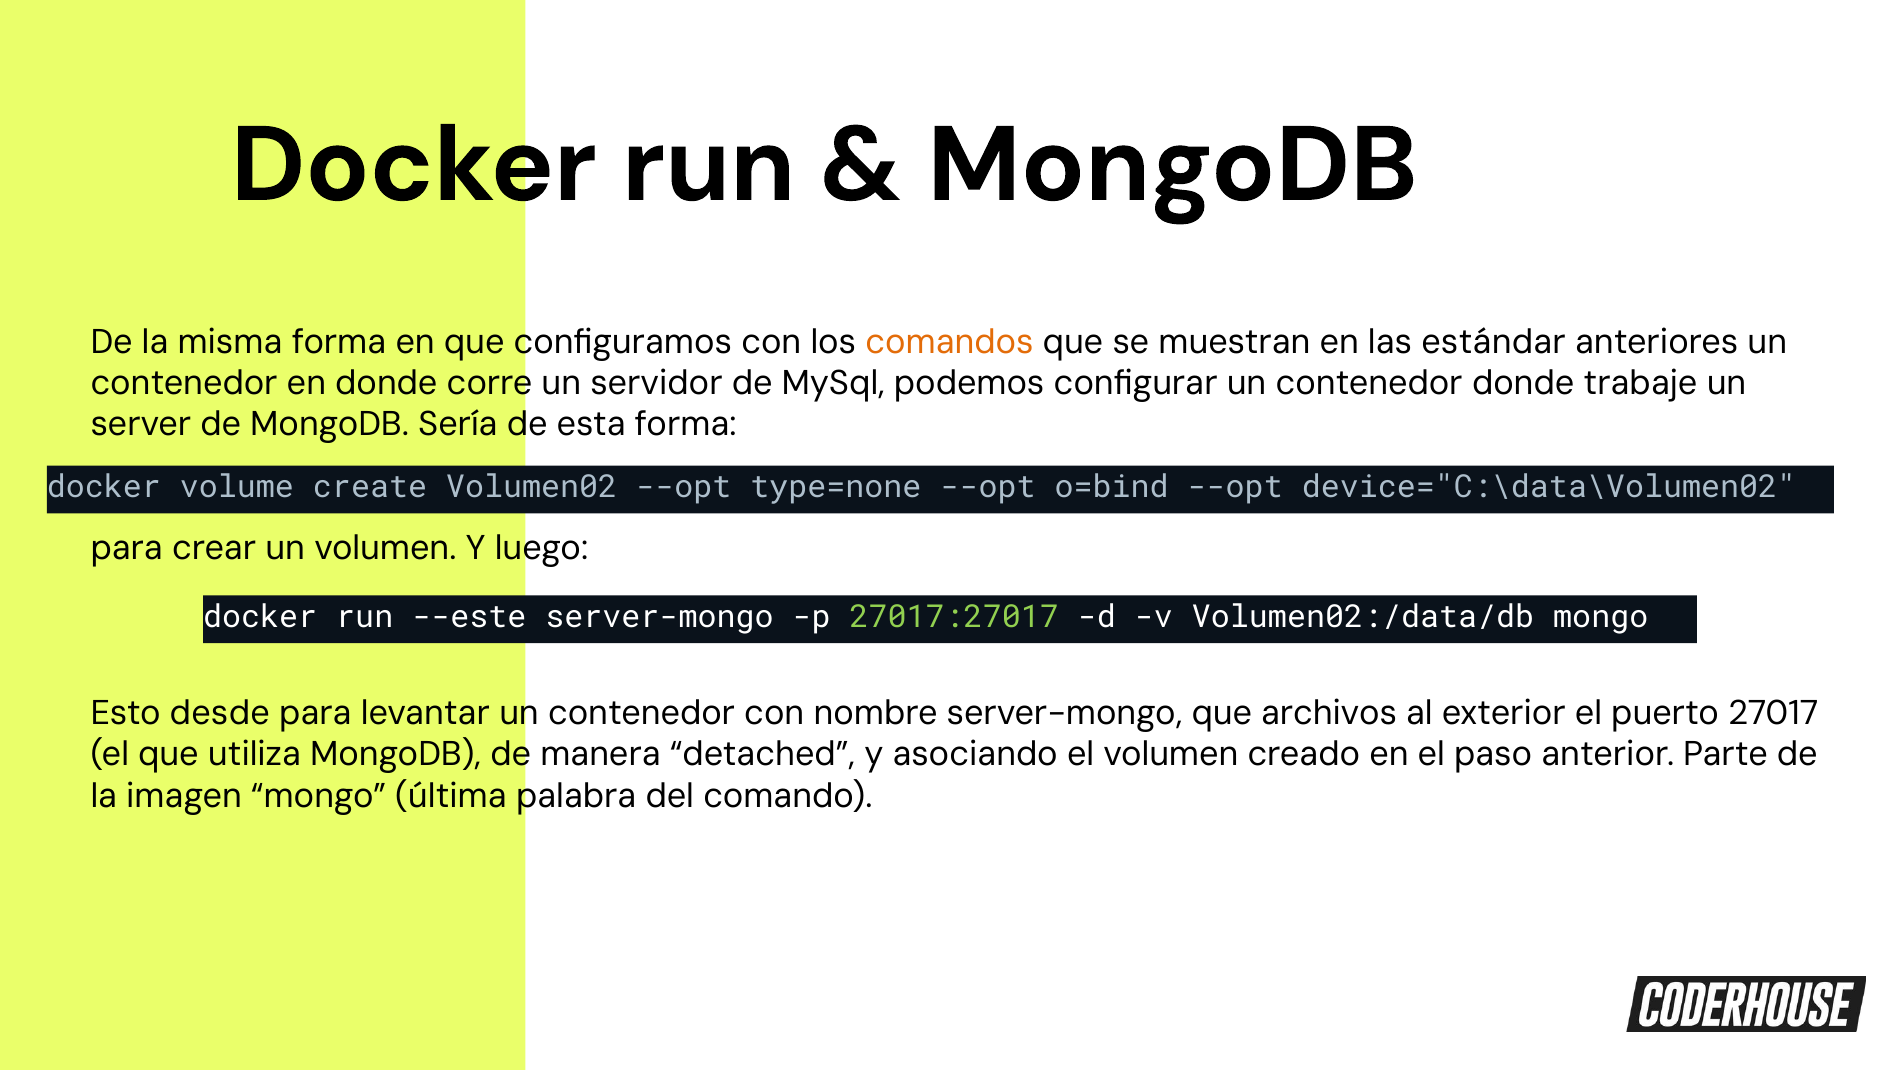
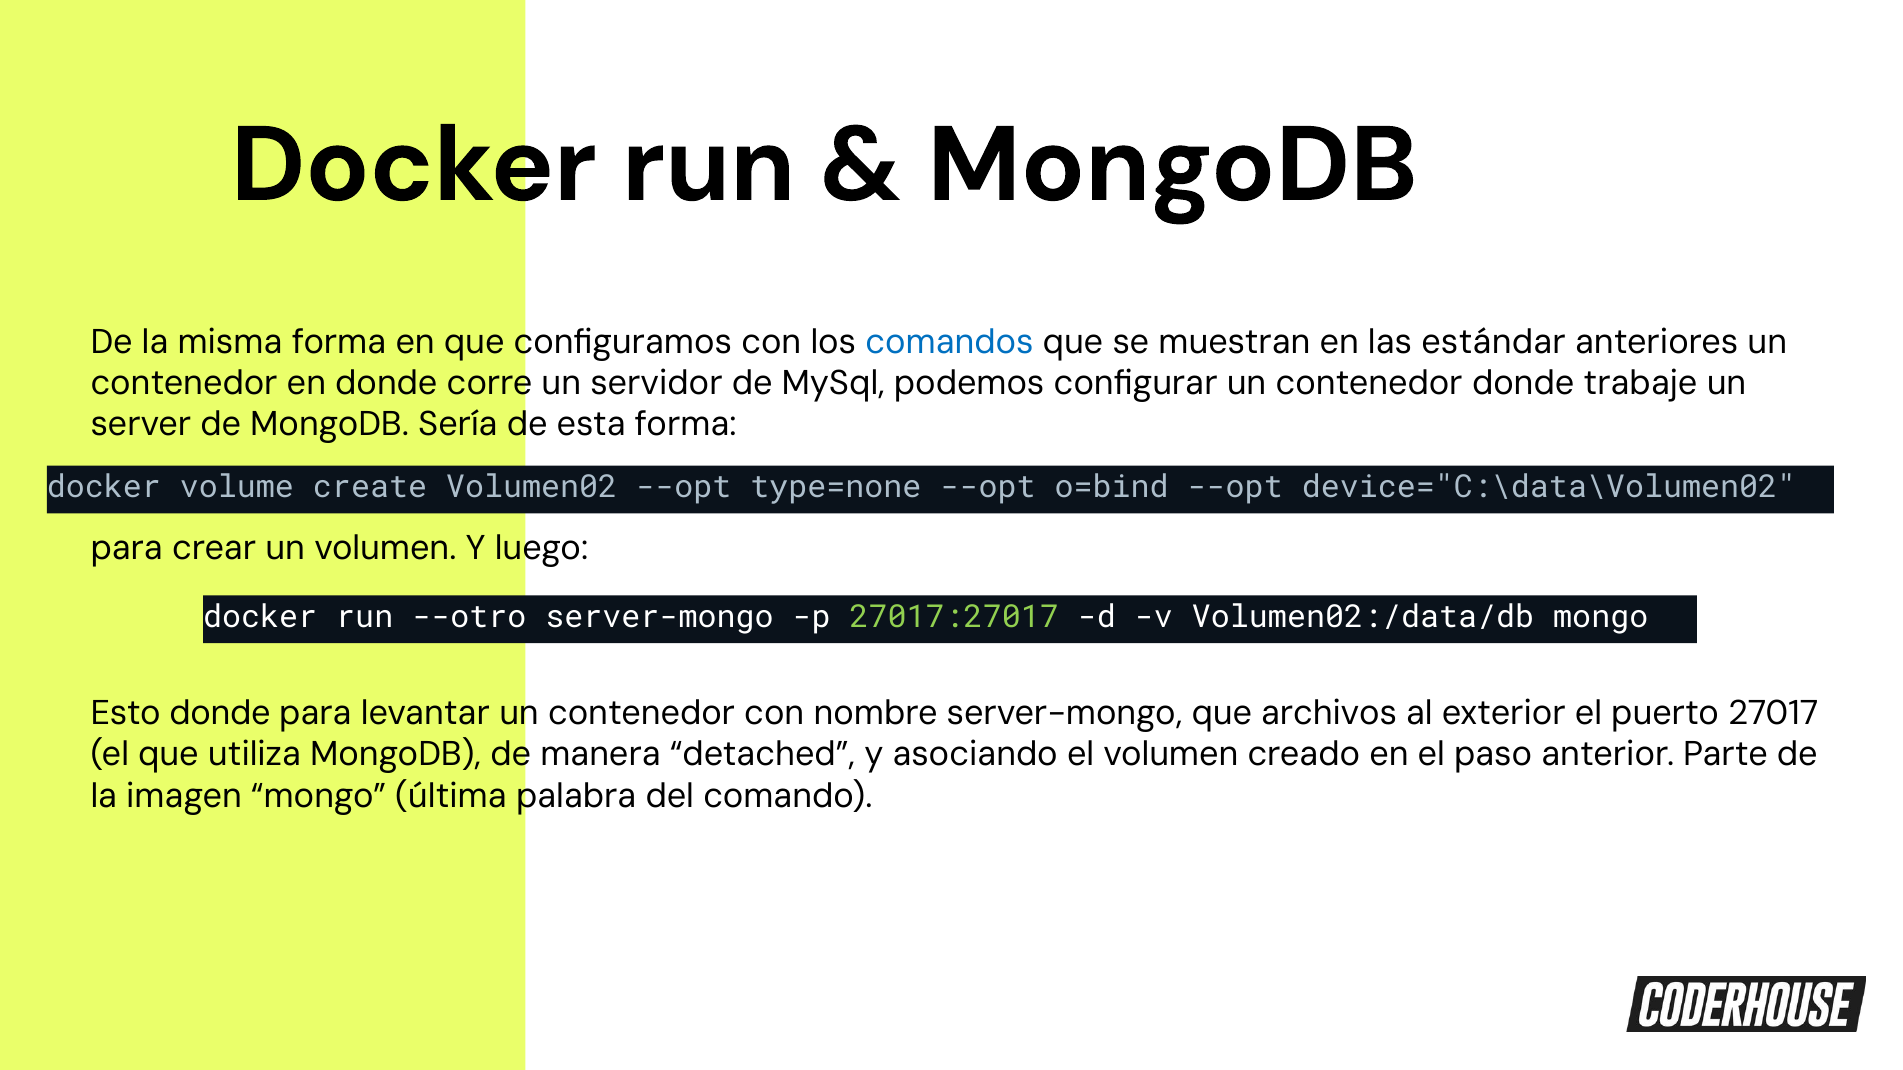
comandos colour: orange -> blue
--este: --este -> --otro
Esto desde: desde -> donde
